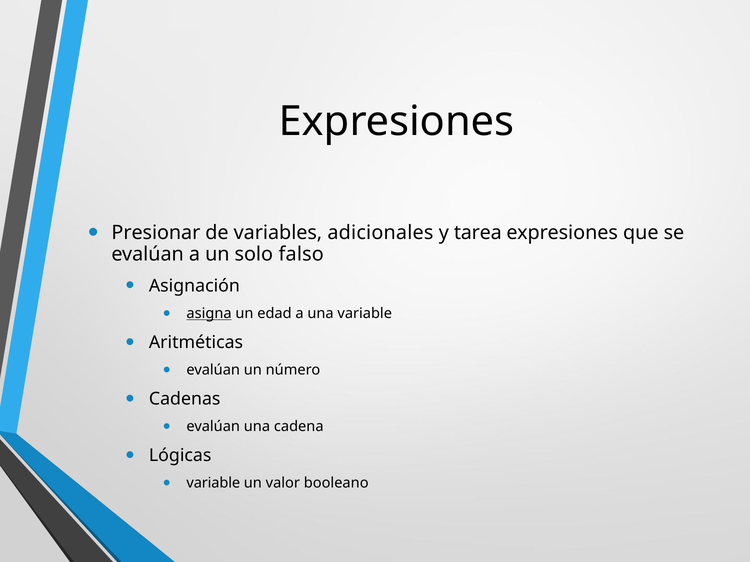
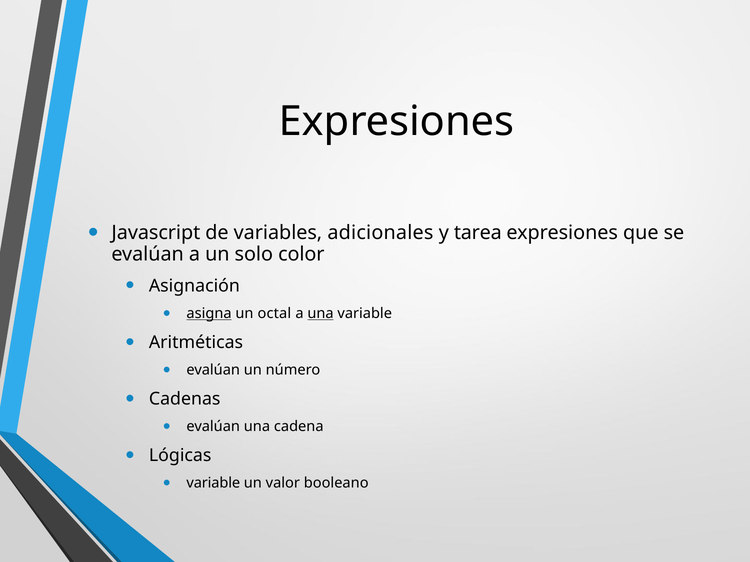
Presionar: Presionar -> Javascript
falso: falso -> color
edad: edad -> octal
una at (320, 314) underline: none -> present
